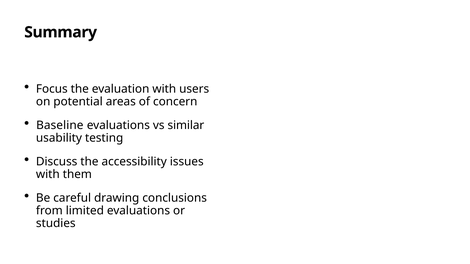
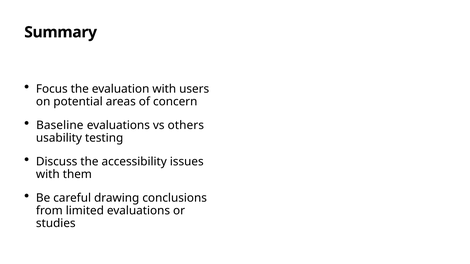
similar: similar -> others
